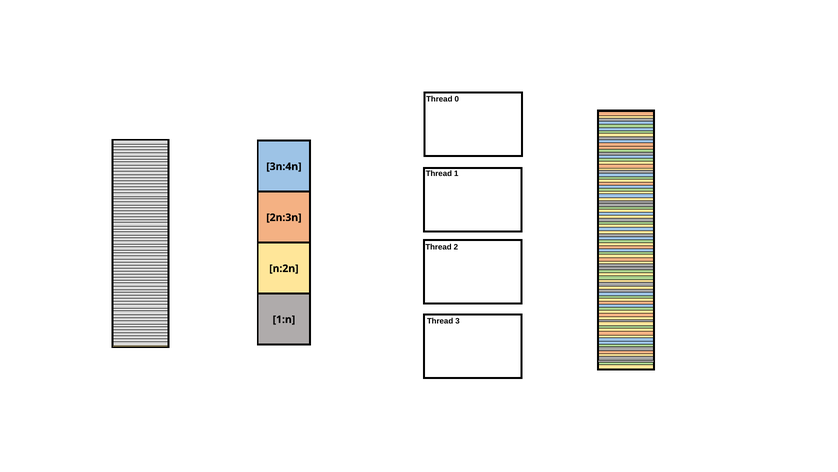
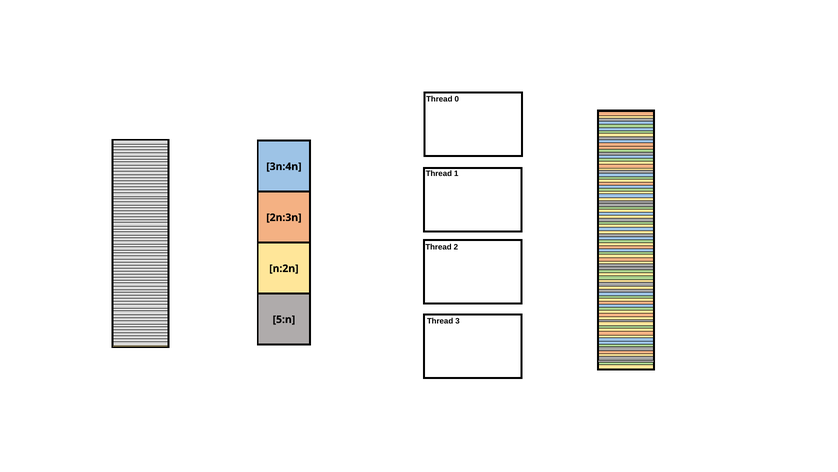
1:n: 1:n -> 5:n
